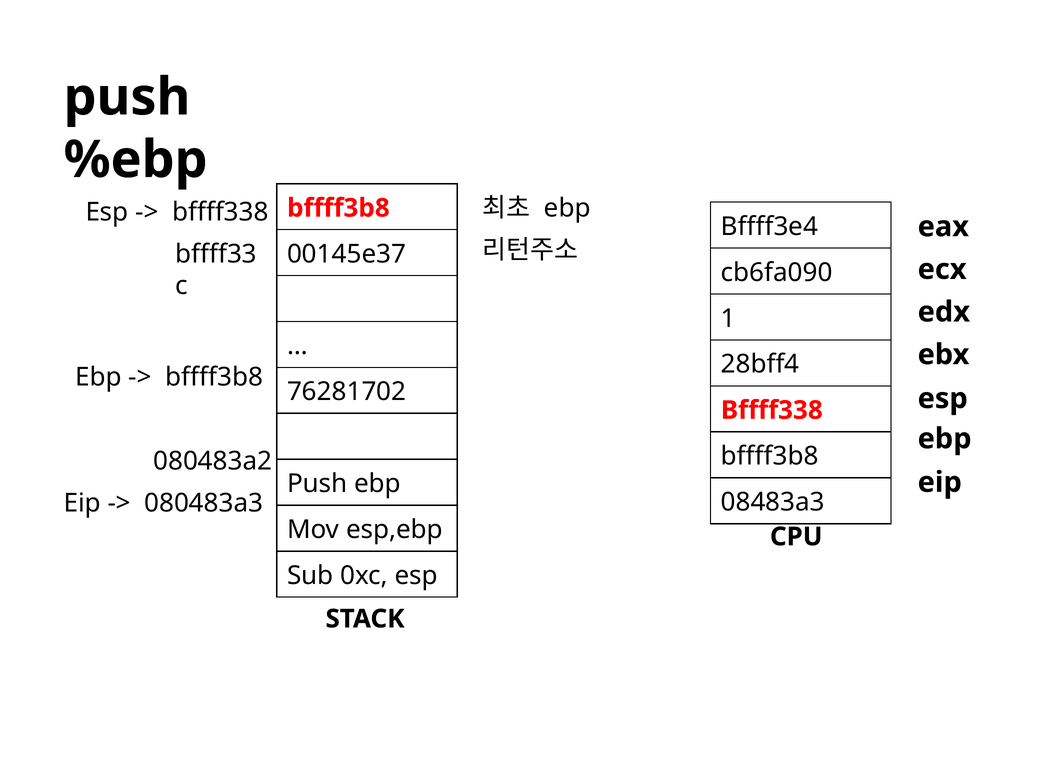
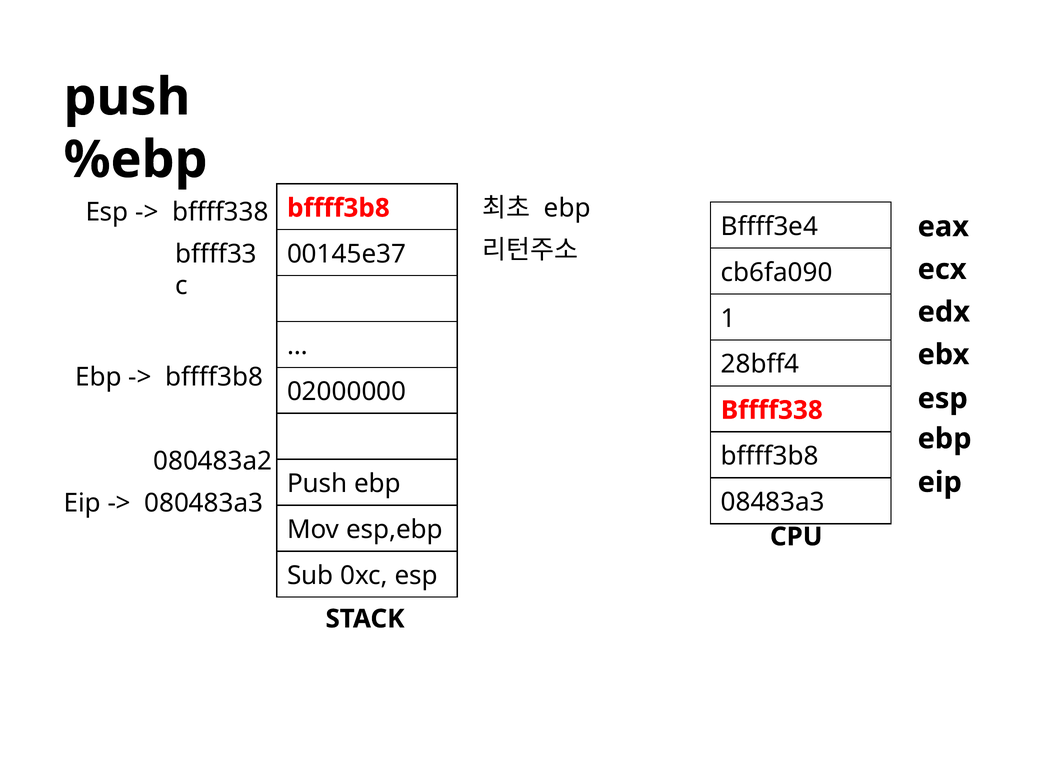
76281702: 76281702 -> 02000000
